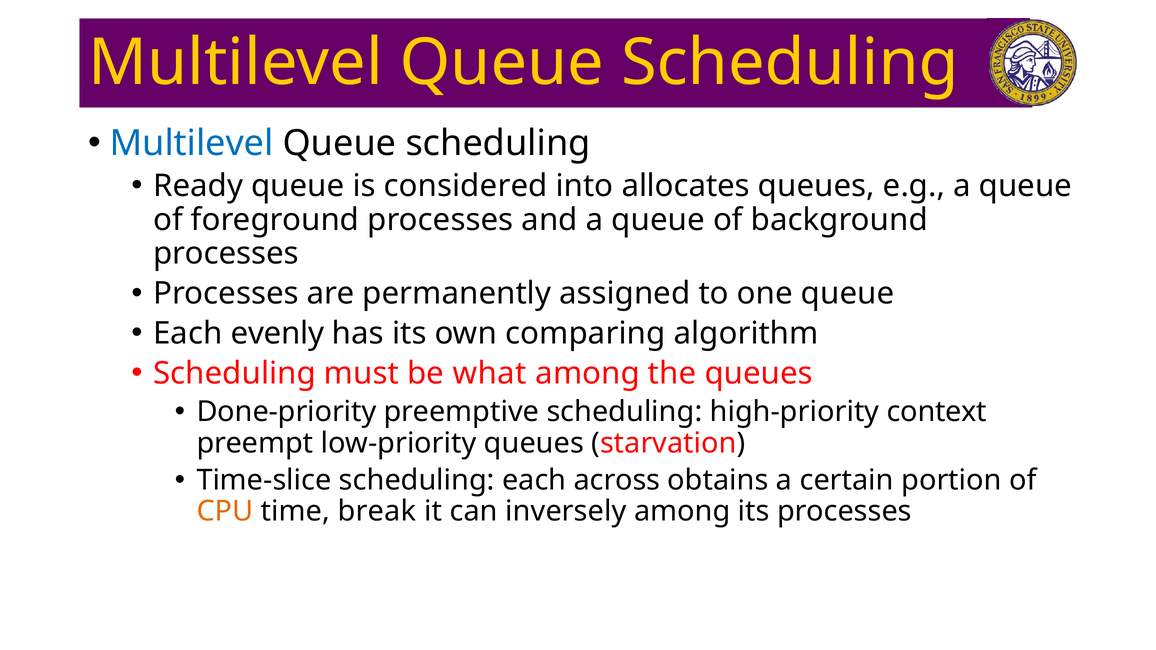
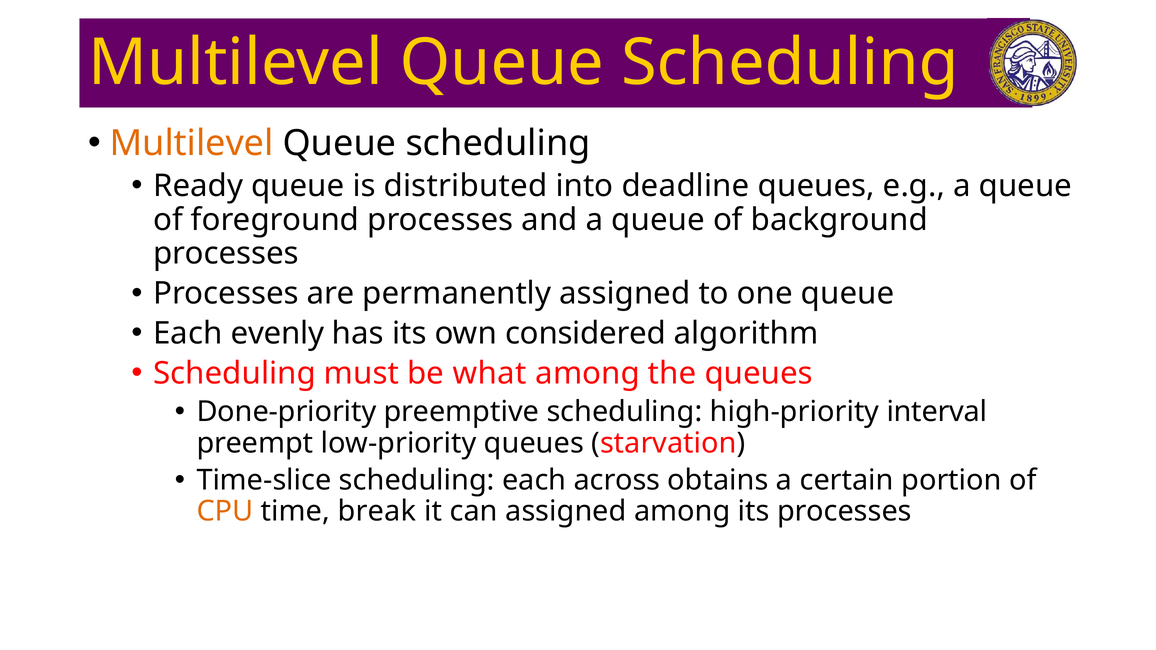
Multilevel at (192, 143) colour: blue -> orange
considered: considered -> distributed
allocates: allocates -> deadline
comparing: comparing -> considered
context: context -> interval
can inversely: inversely -> assigned
